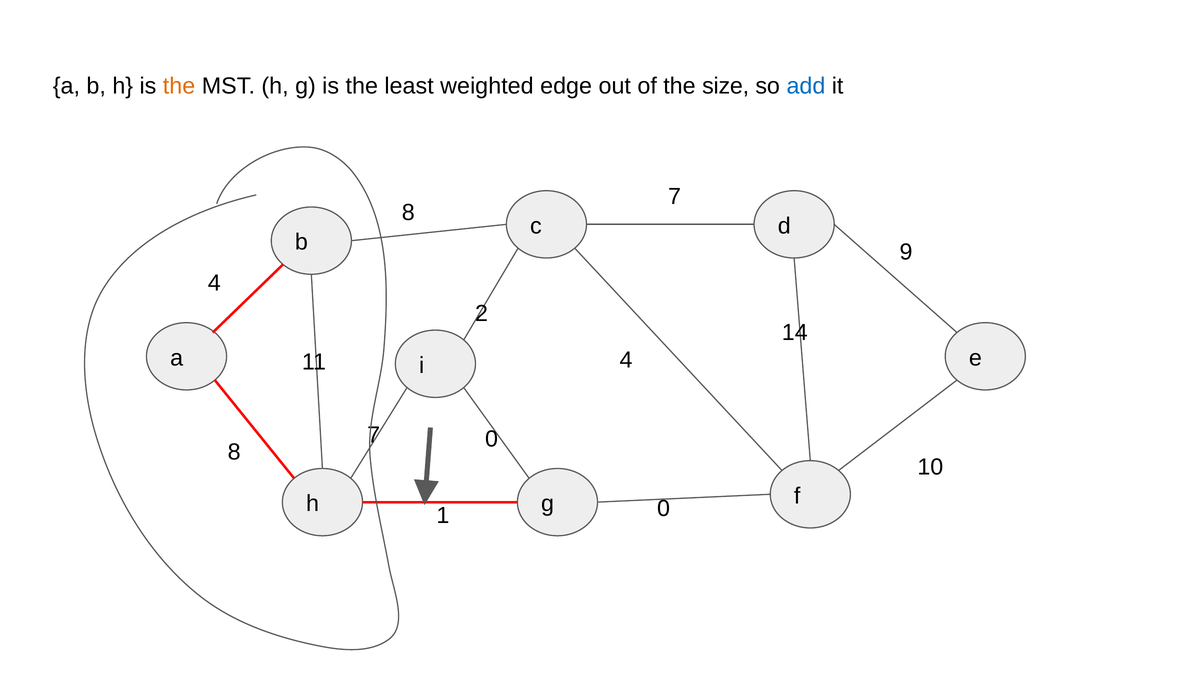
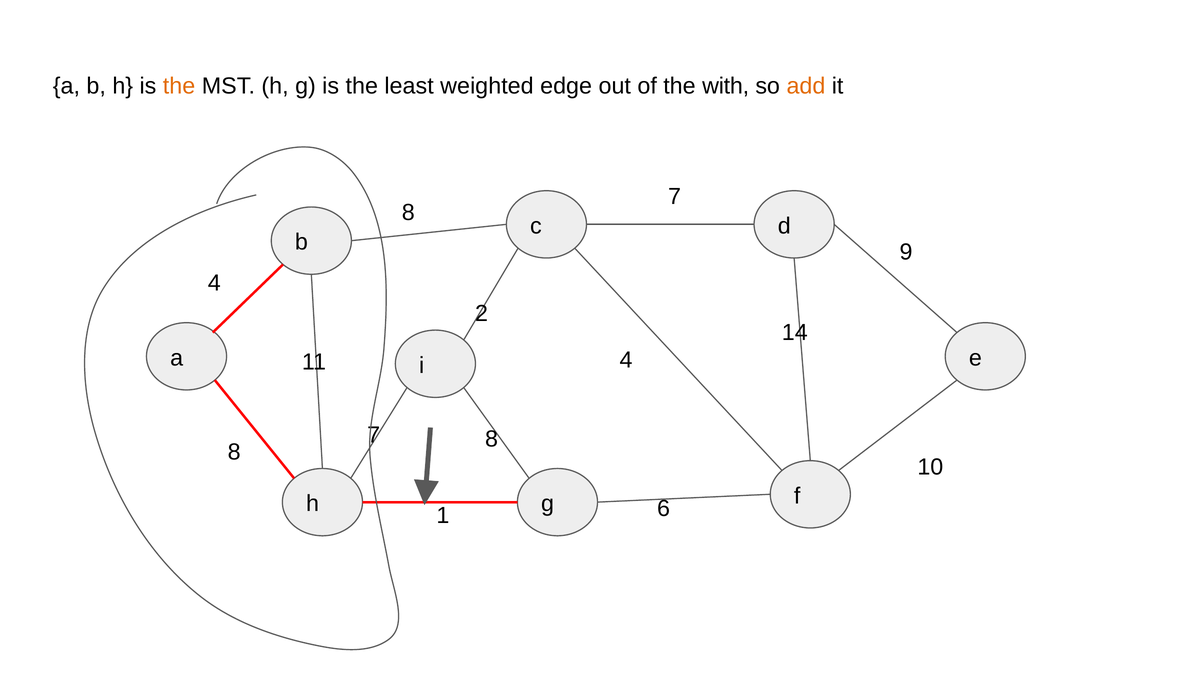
size: size -> with
add colour: blue -> orange
7 0: 0 -> 8
1 0: 0 -> 6
